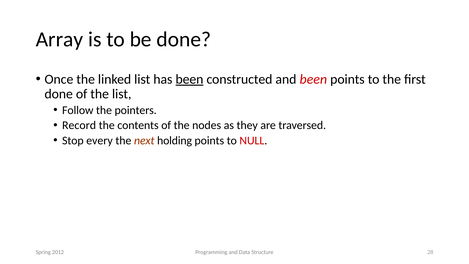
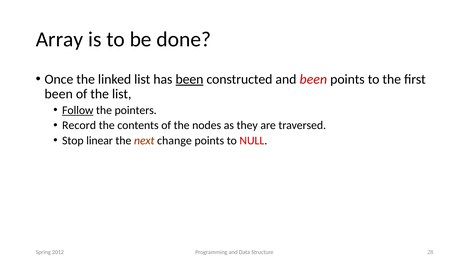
done at (59, 94): done -> been
Follow underline: none -> present
every: every -> linear
holding: holding -> change
